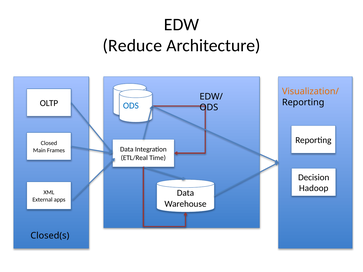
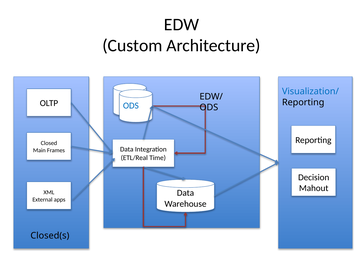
Reduce: Reduce -> Custom
Visualization/ colour: orange -> blue
Hadoop: Hadoop -> Mahout
